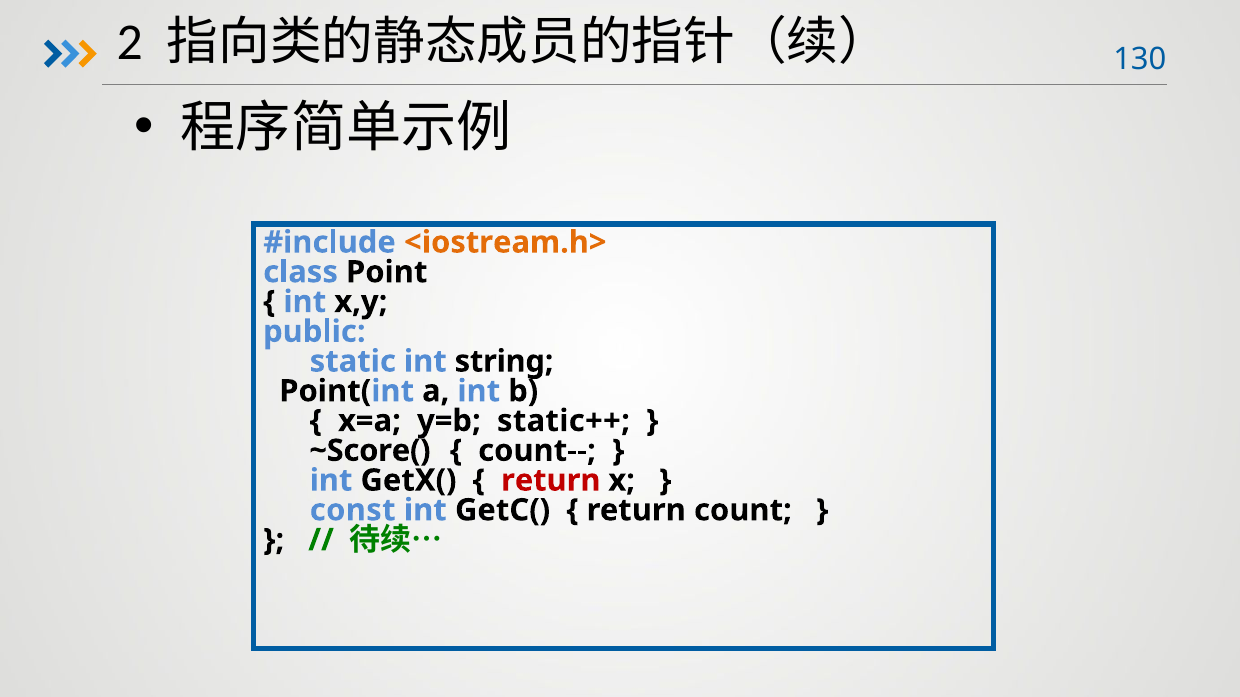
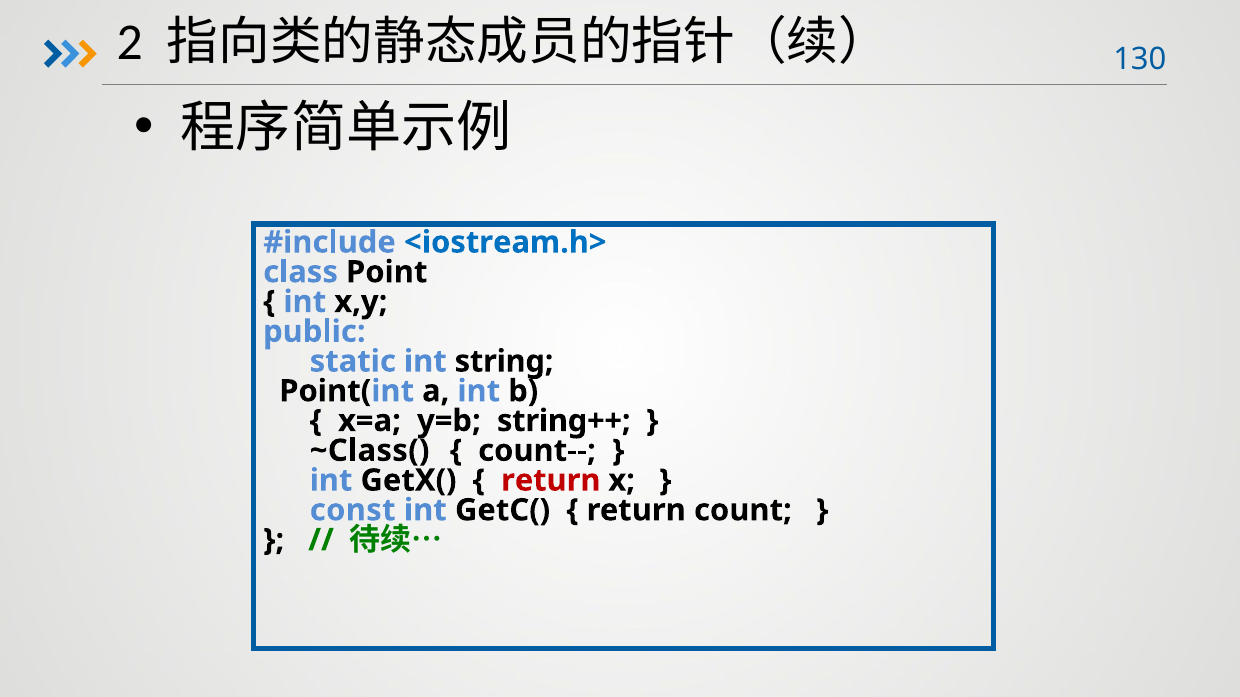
<iostream.h> colour: orange -> blue
static++: static++ -> string++
~Score(: ~Score( -> ~Class(
